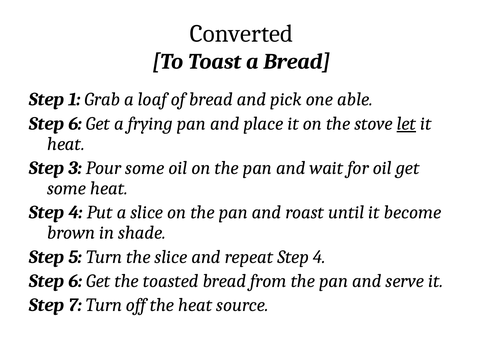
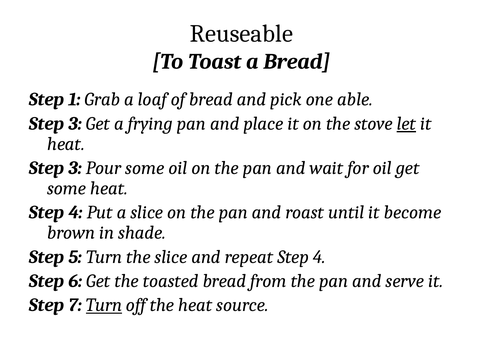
Converted: Converted -> Reuseable
6 at (75, 124): 6 -> 3
Turn at (104, 305) underline: none -> present
